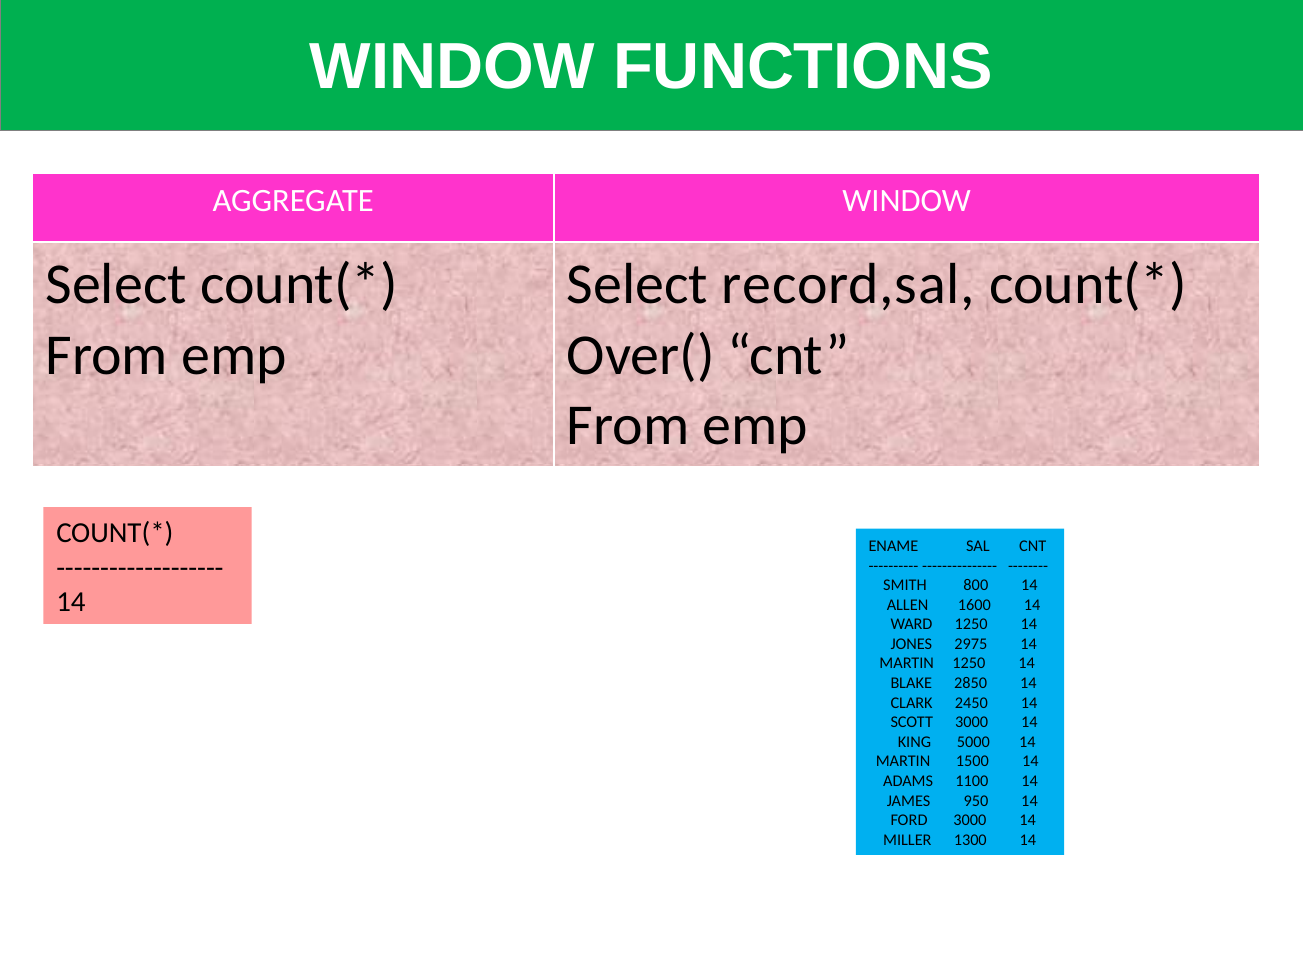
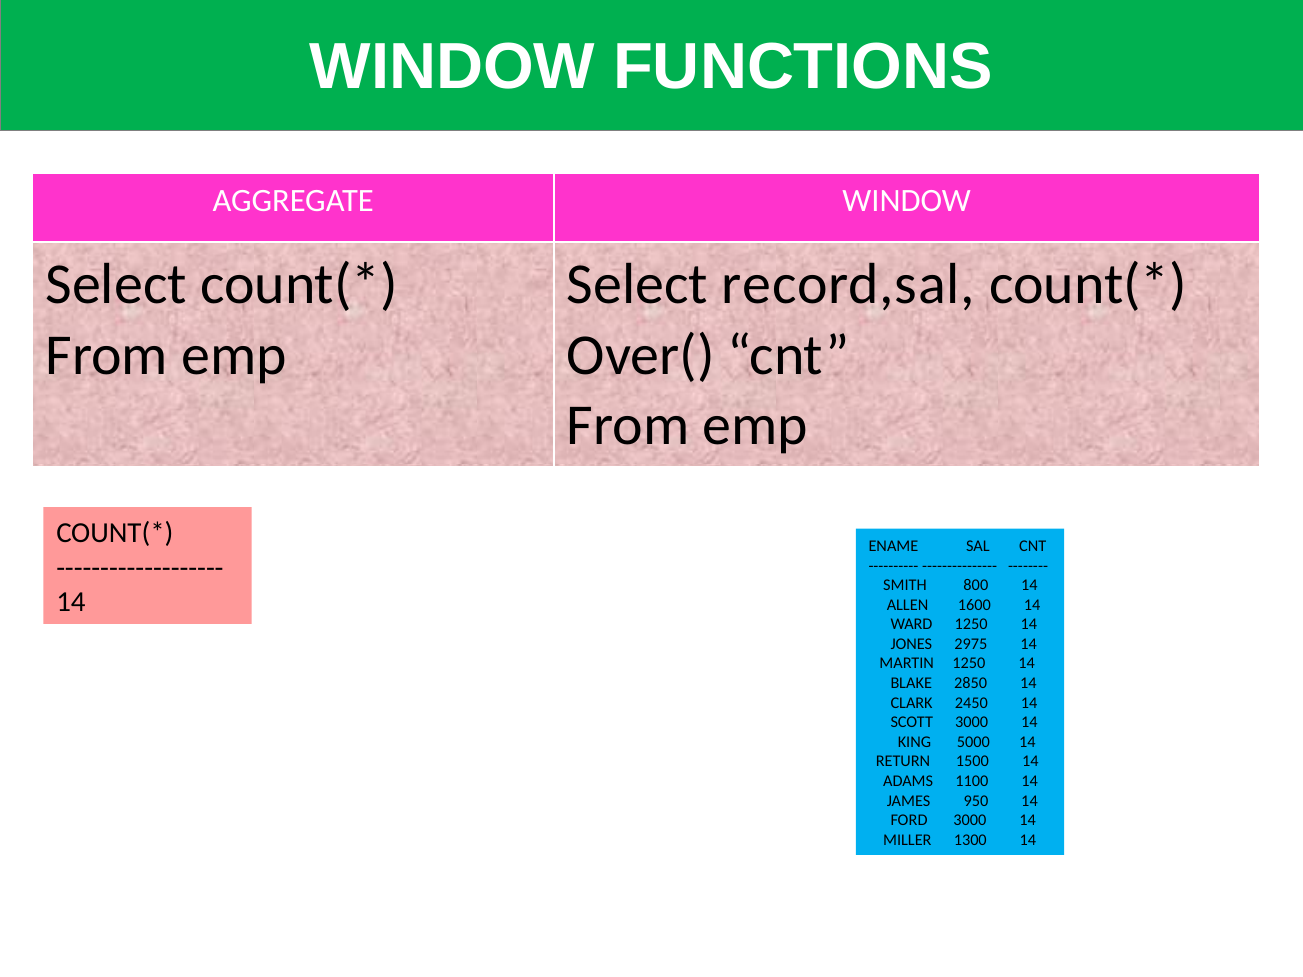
MARTIN at (903, 762): MARTIN -> RETURN
